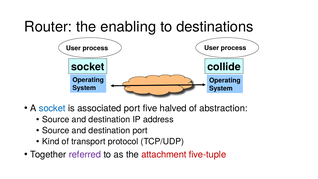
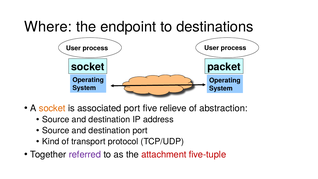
Router: Router -> Where
enabling: enabling -> endpoint
collide: collide -> packet
socket at (52, 108) colour: blue -> orange
halved: halved -> relieve
